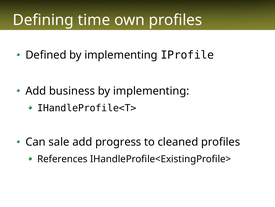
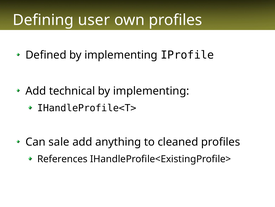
time: time -> user
business: business -> technical
progress: progress -> anything
